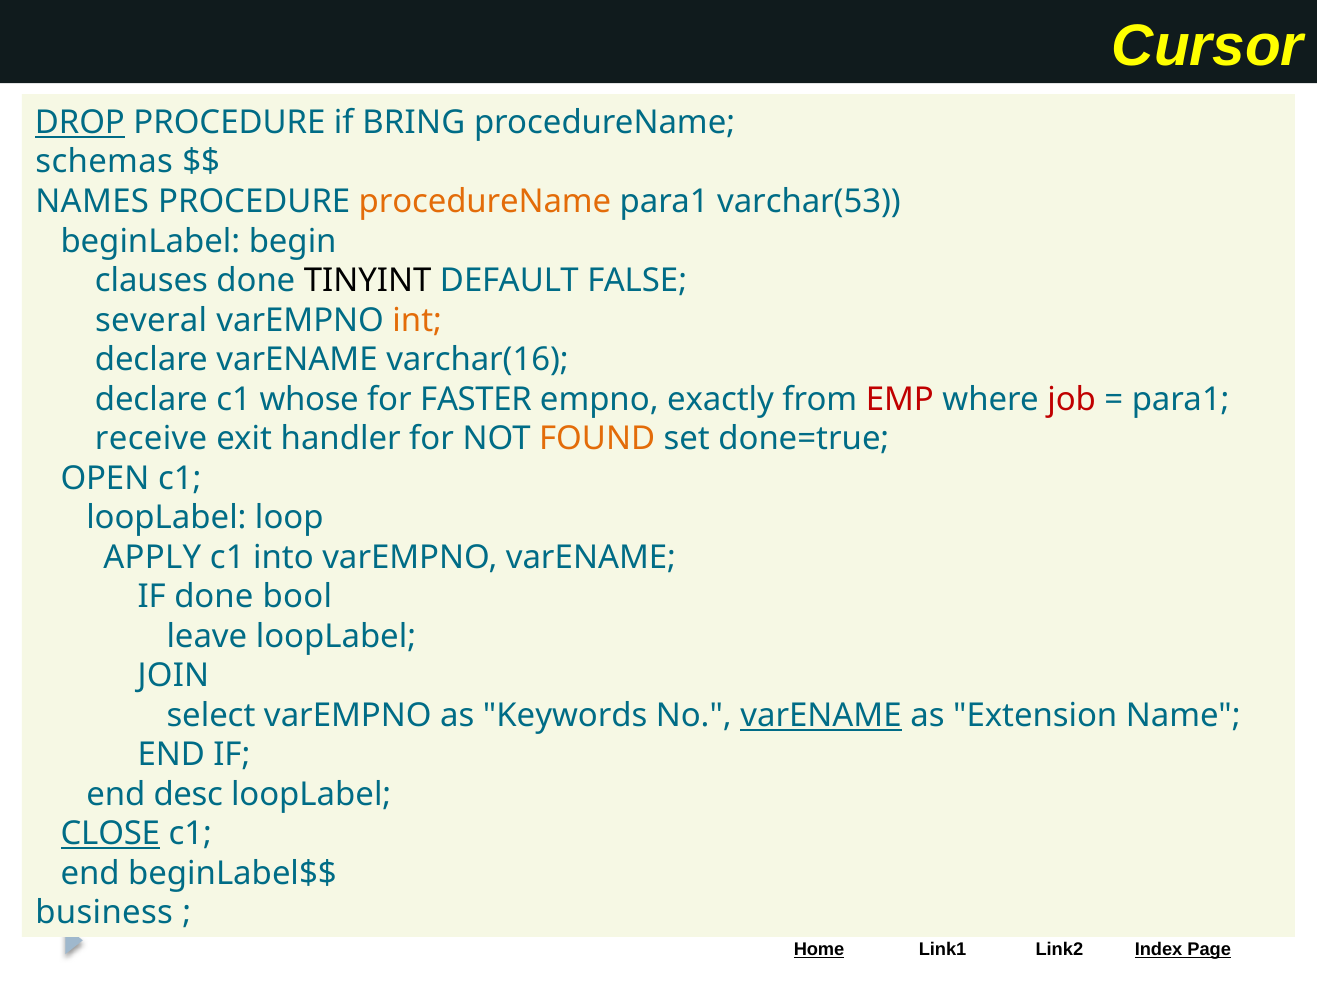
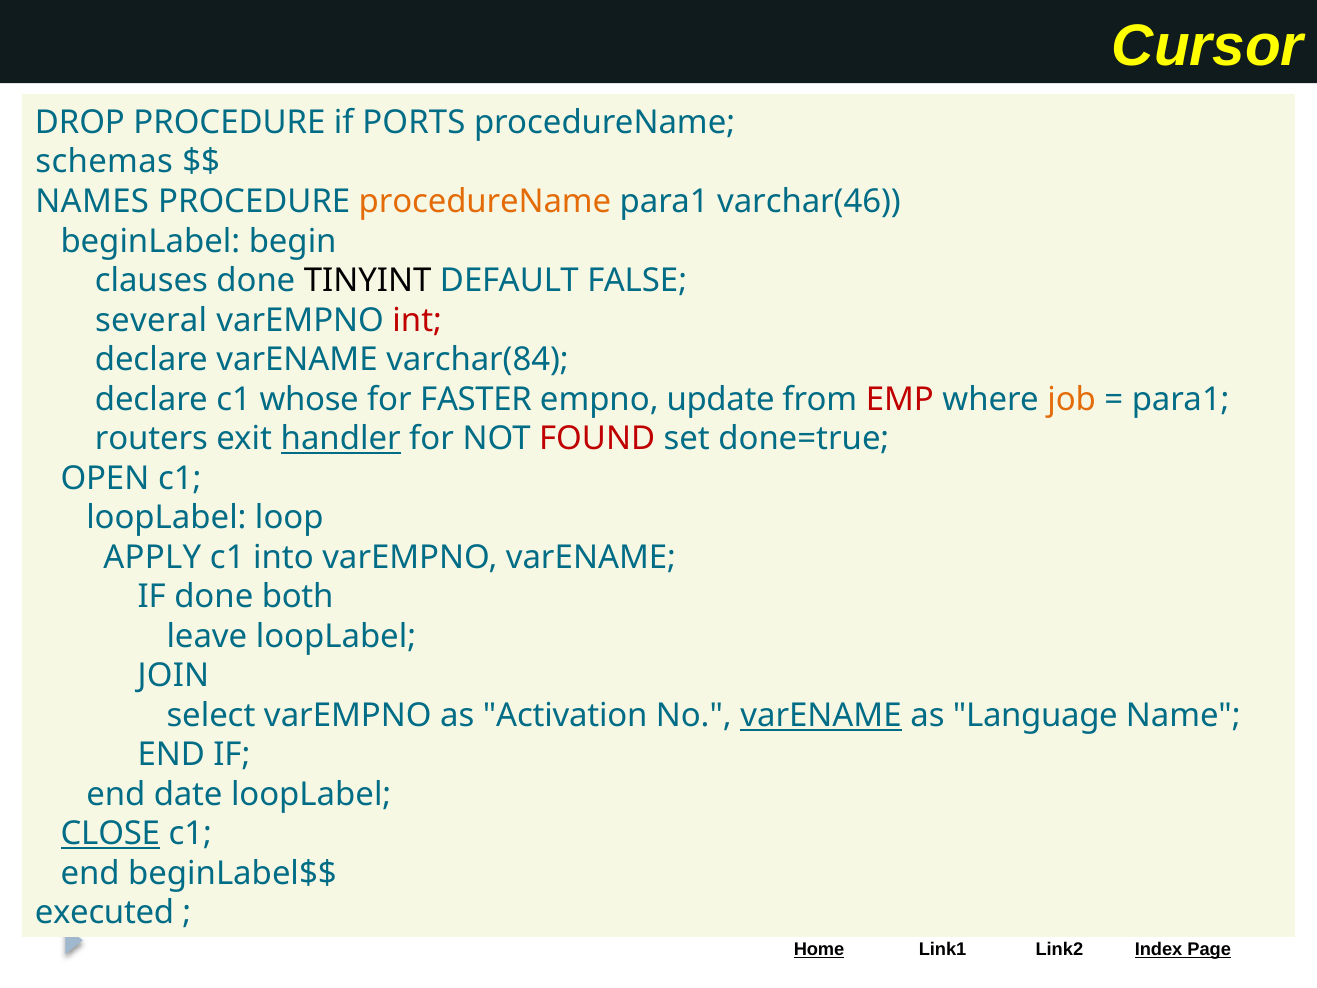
DROP underline: present -> none
BRING: BRING -> PORTS
varchar(53: varchar(53 -> varchar(46
int colour: orange -> red
varchar(16: varchar(16 -> varchar(84
exactly: exactly -> update
job colour: red -> orange
receive: receive -> routers
handler underline: none -> present
FOUND colour: orange -> red
bool: bool -> both
Keywords: Keywords -> Activation
Extension: Extension -> Language
desc: desc -> date
business: business -> executed
